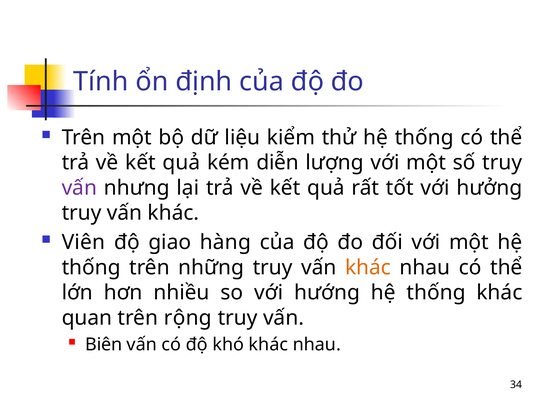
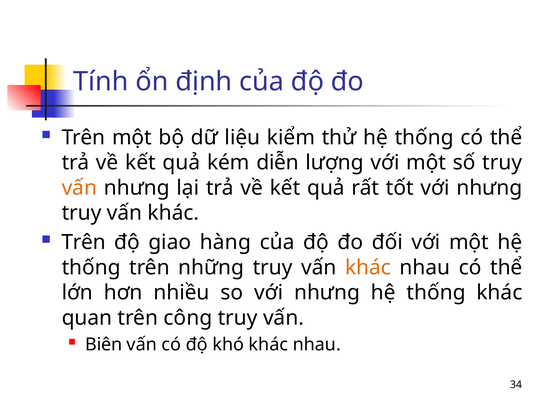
vấn at (79, 188) colour: purple -> orange
tốt với hưởng: hưởng -> nhưng
Viên at (83, 243): Viên -> Trên
so với hướng: hướng -> nhưng
rộng: rộng -> công
